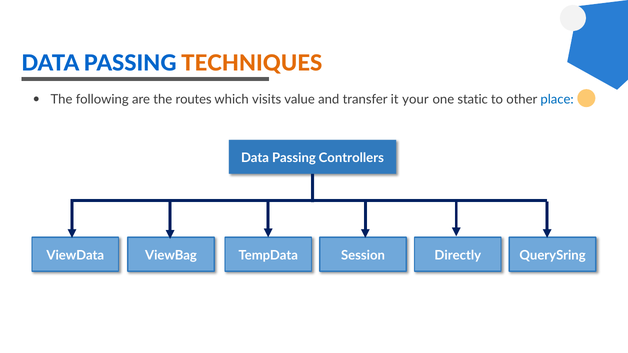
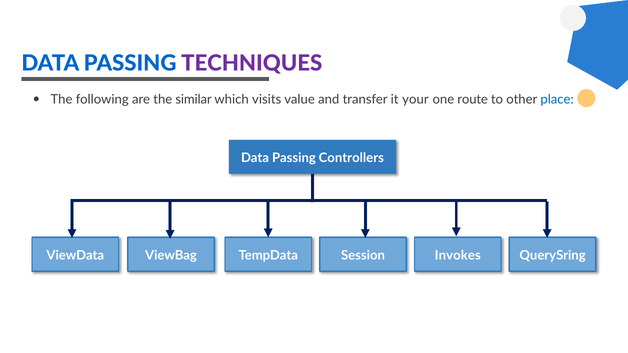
TECHNIQUES colour: orange -> purple
routes: routes -> similar
static: static -> route
Directly: Directly -> Invokes
